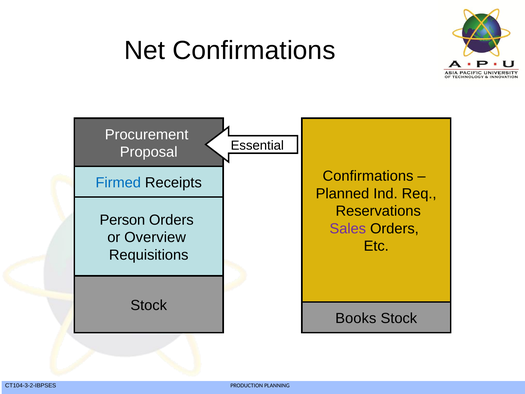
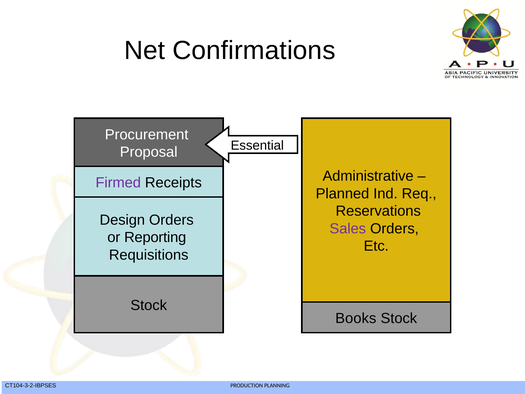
Confirmations at (368, 176): Confirmations -> Administrative
Firmed colour: blue -> purple
Person: Person -> Design
Overview: Overview -> Reporting
